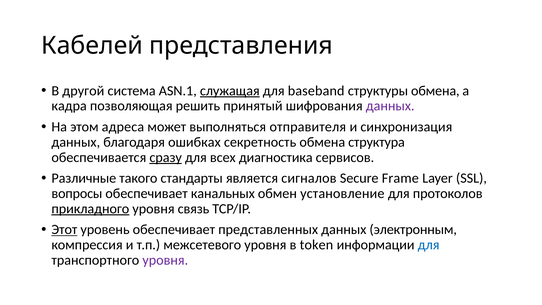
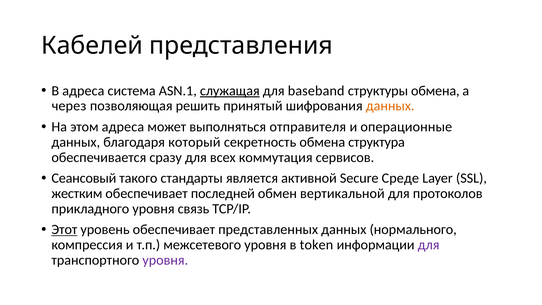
В другой: другой -> адреса
кадра: кадра -> через
данных at (390, 106) colour: purple -> orange
синхронизация: синхронизация -> операционные
ошибках: ошибках -> который
сразу underline: present -> none
диагностика: диагностика -> коммутация
Различные: Различные -> Сеансовый
сигналов: сигналов -> активной
Frame: Frame -> Среде
вопросы: вопросы -> жестким
канальных: канальных -> последней
установление: установление -> вертикальной
прикладного underline: present -> none
электронным: электронным -> нормального
для at (429, 245) colour: blue -> purple
